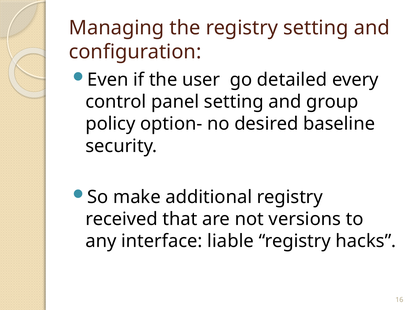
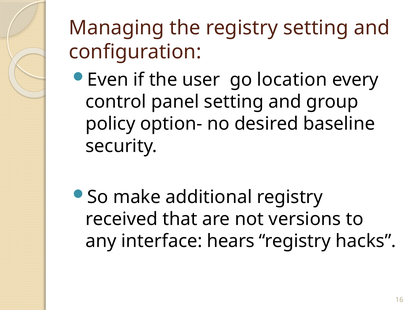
detailed: detailed -> location
liable: liable -> hears
